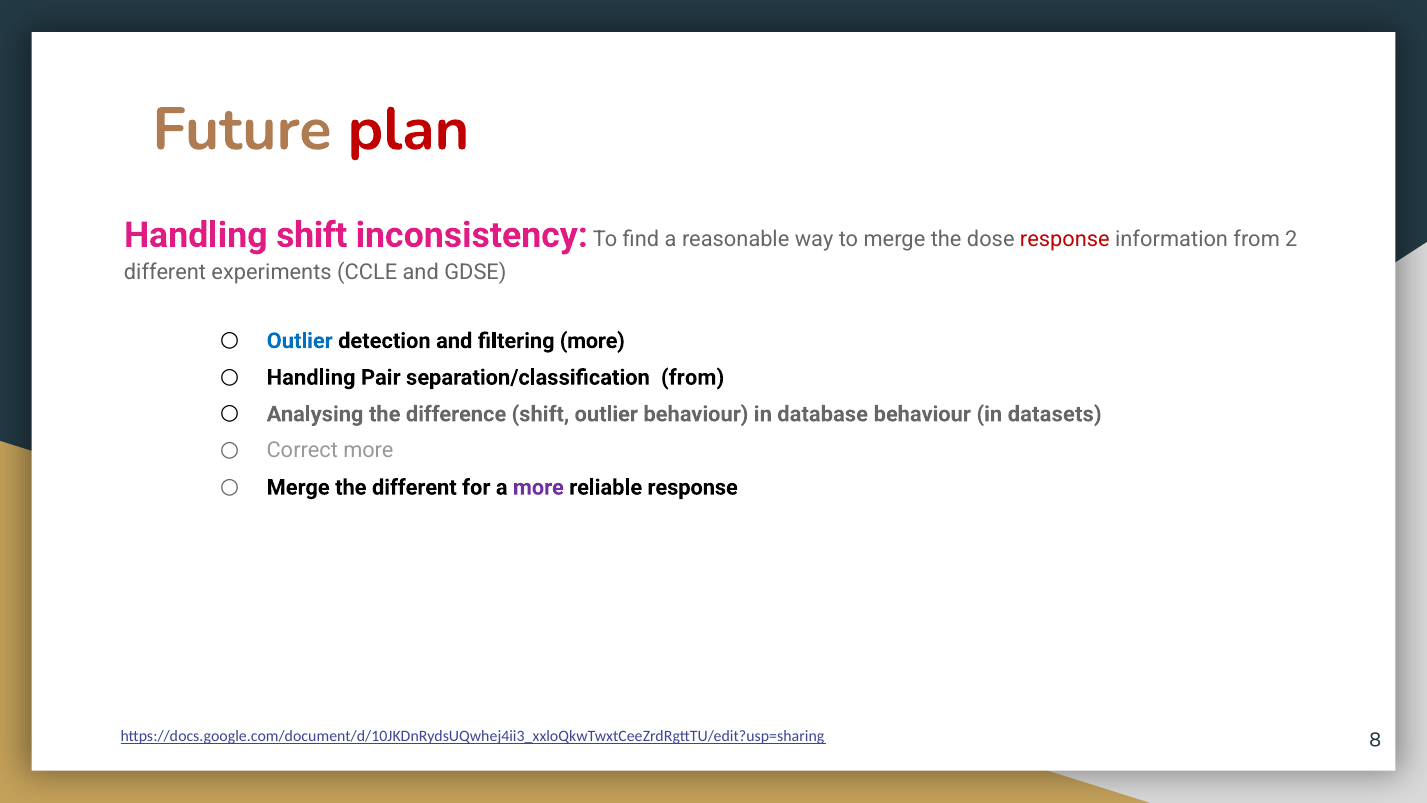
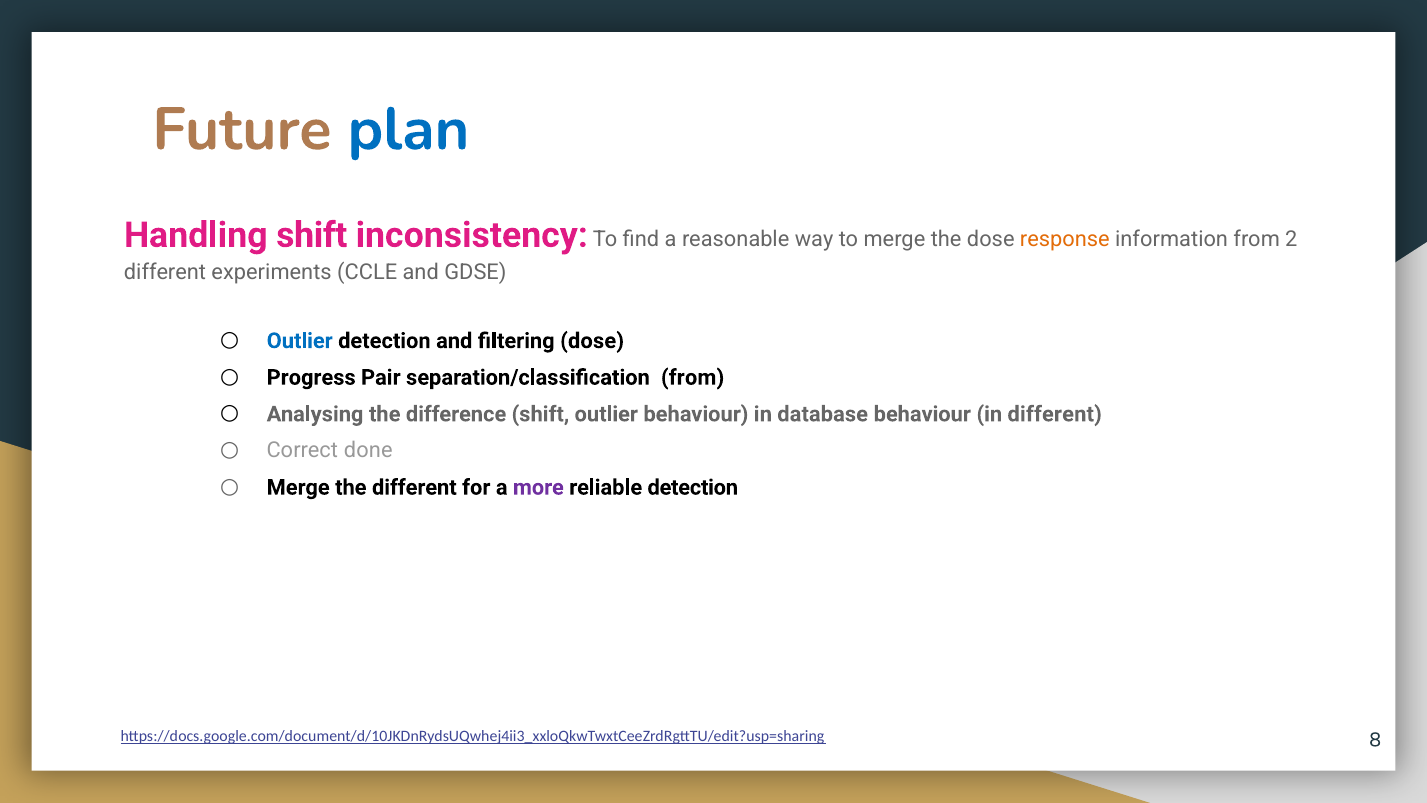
plan colour: red -> blue
response at (1065, 240) colour: red -> orange
filtering more: more -> dose
Handling at (311, 377): Handling -> Progress
in datasets: datasets -> different
Correct more: more -> done
reliable response: response -> detection
